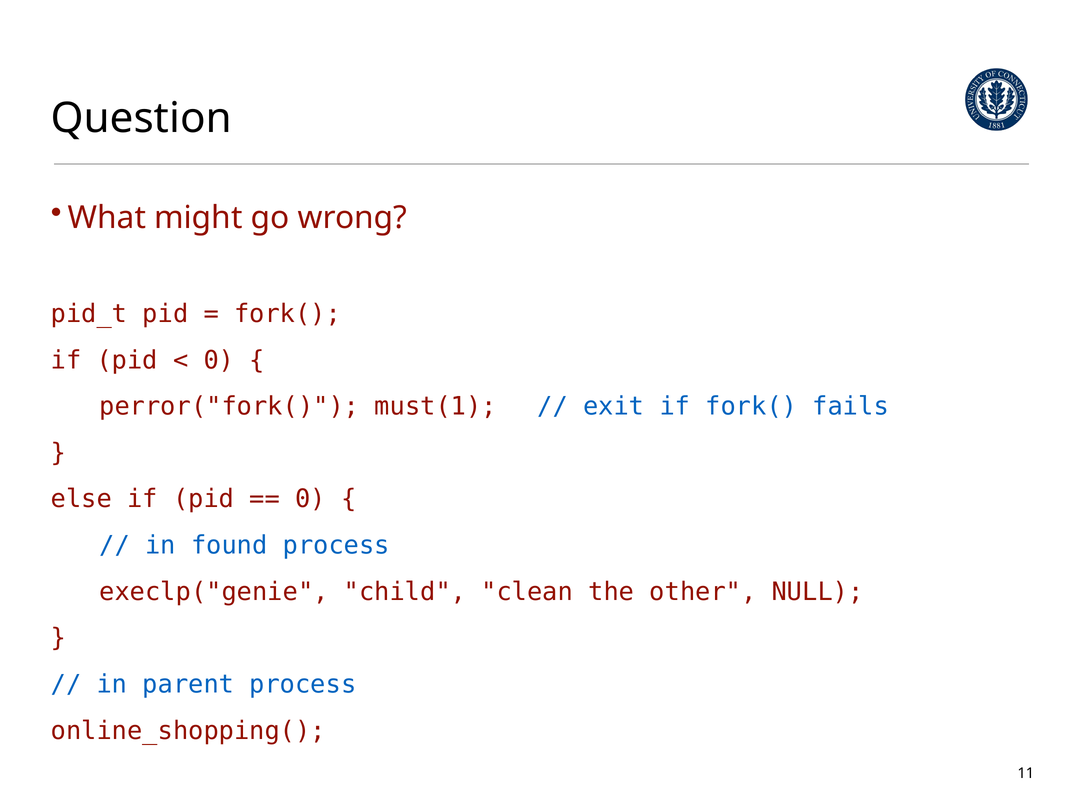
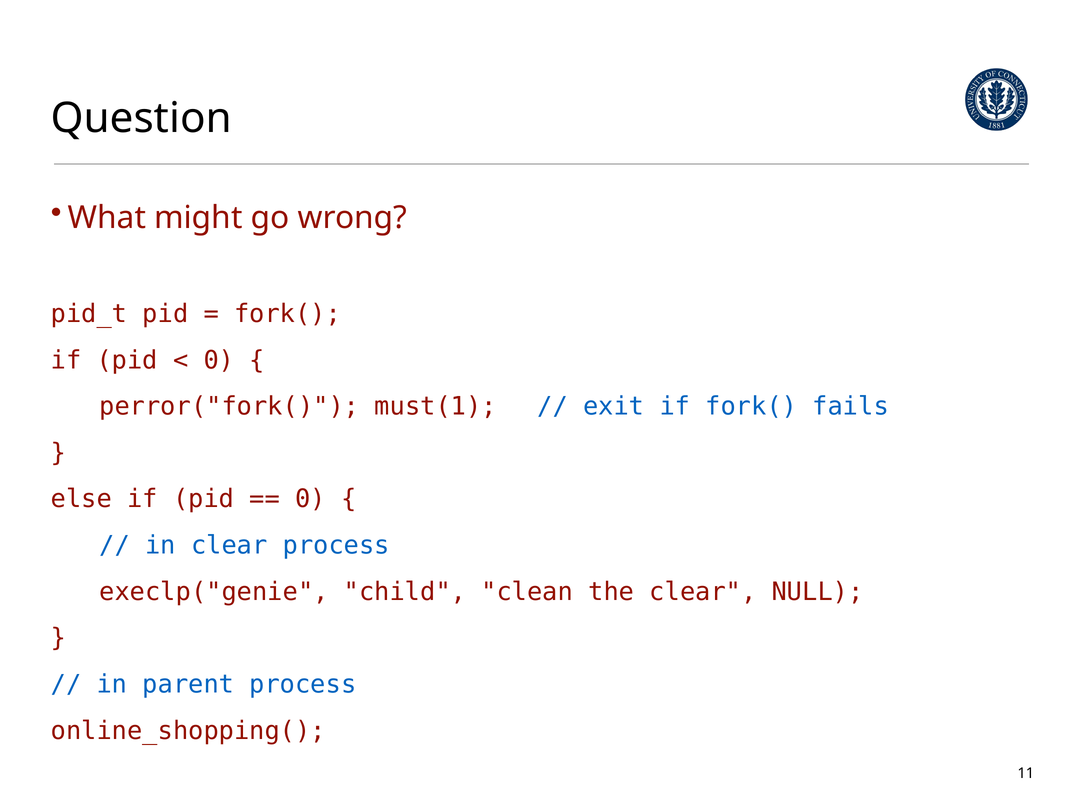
in found: found -> clear
the other: other -> clear
